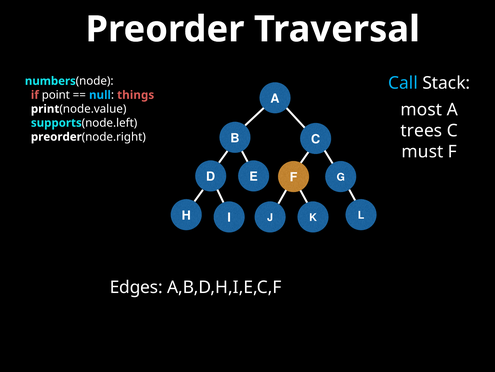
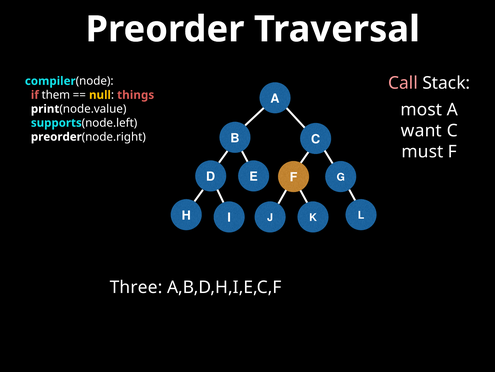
Call colour: light blue -> pink
numbers: numbers -> compiler
point: point -> them
null colour: light blue -> yellow
trees: trees -> want
Edges: Edges -> Three
